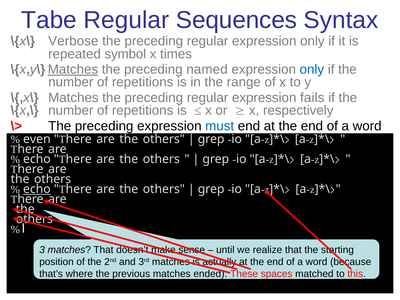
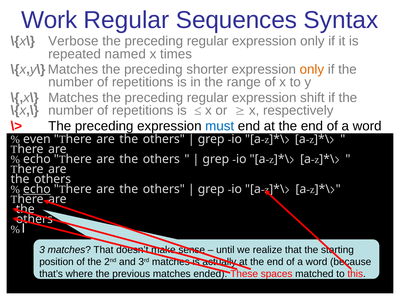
Tabe: Tabe -> Work
symbol: symbol -> named
Matches at (73, 69) underline: present -> none
named: named -> shorter
only at (312, 69) colour: blue -> orange
fails: fails -> shift
